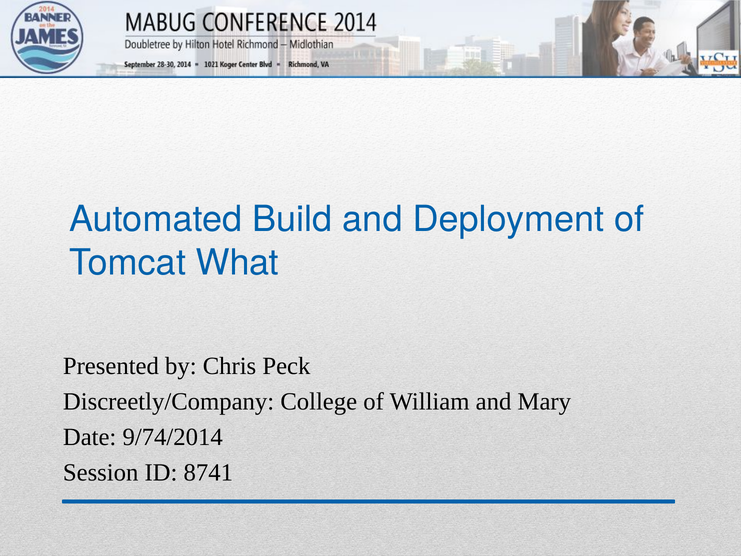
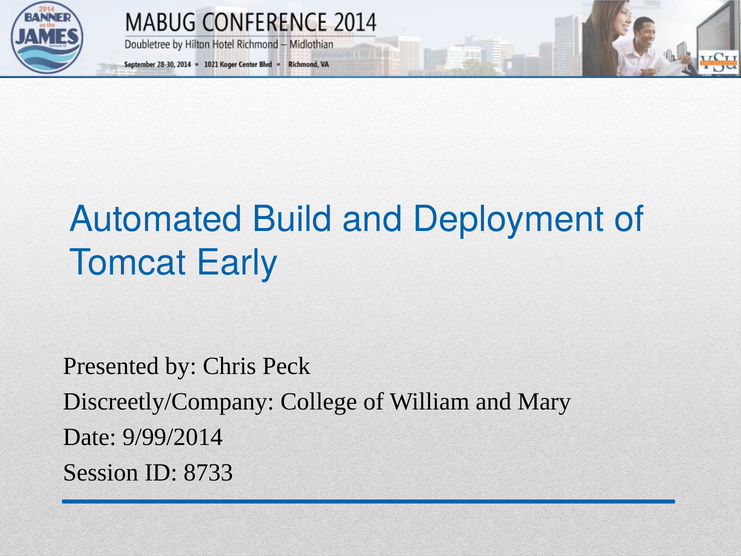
What: What -> Early
9/74/2014: 9/74/2014 -> 9/99/2014
8741: 8741 -> 8733
